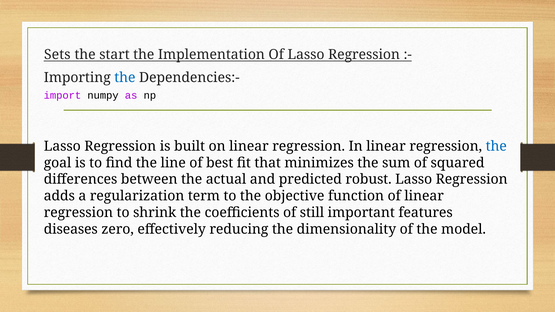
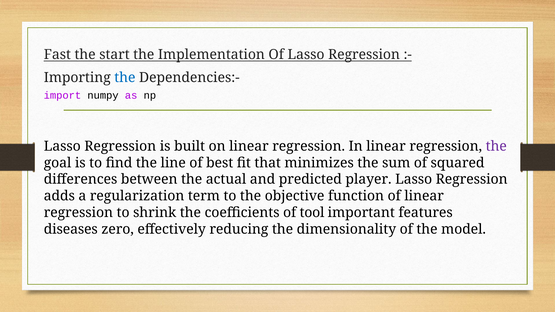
Sets: Sets -> Fast
the at (496, 146) colour: blue -> purple
robust: robust -> player
still: still -> tool
